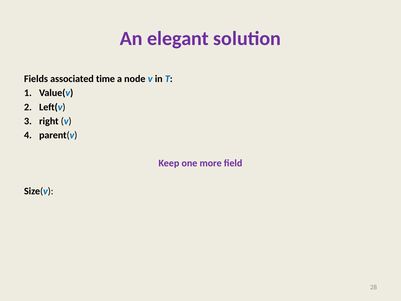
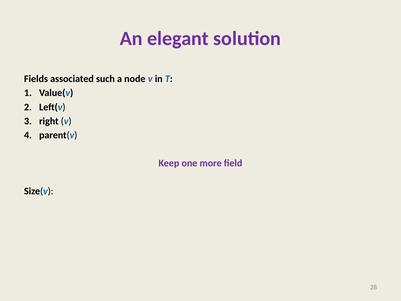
time: time -> such
